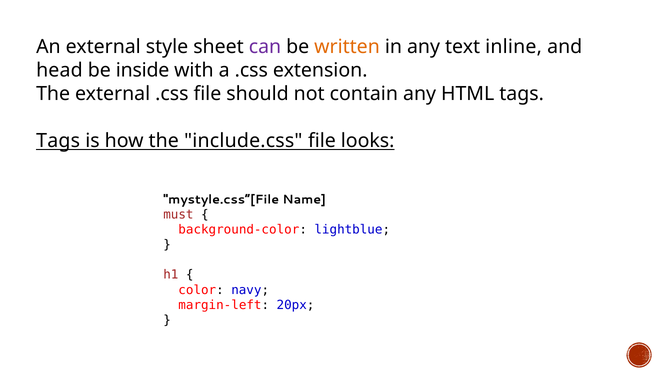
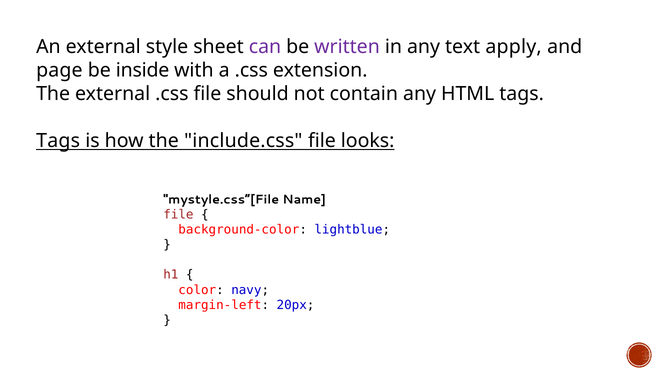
written colour: orange -> purple
inline: inline -> apply
head: head -> page
must at (178, 214): must -> file
